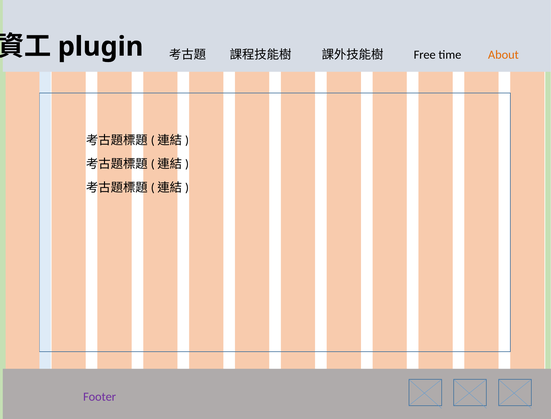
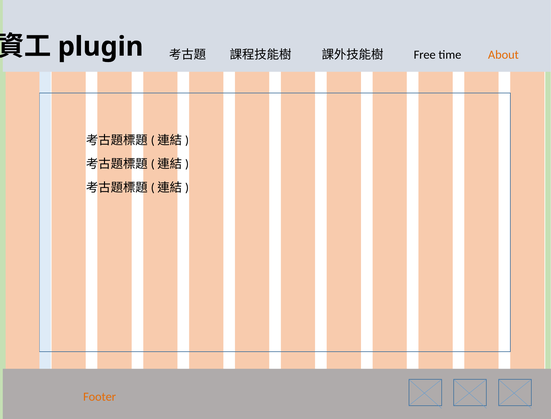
Footer colour: purple -> orange
